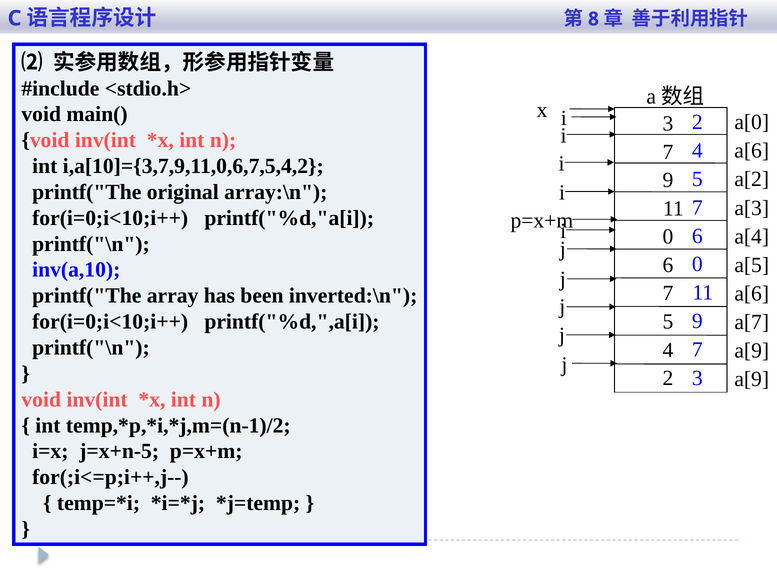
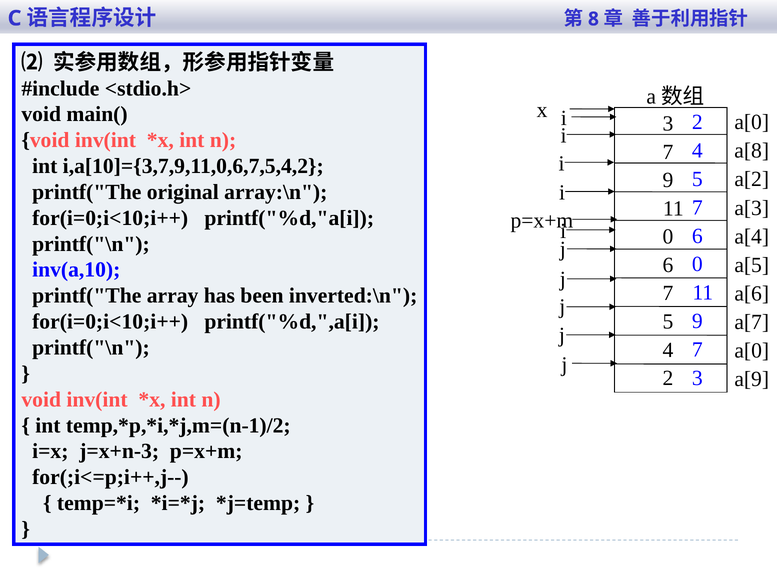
a[6 at (752, 151): a[6 -> a[8
a[9 at (752, 351): a[9 -> a[0
j=x+n-5: j=x+n-5 -> j=x+n-3
